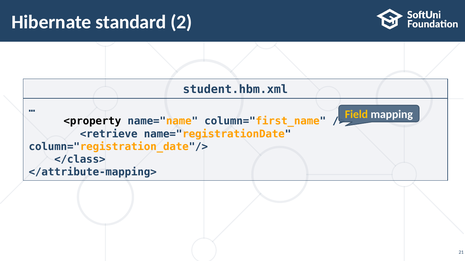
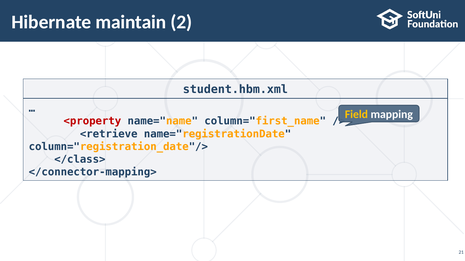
standard: standard -> maintain
<property colour: black -> red
</attribute-mapping>: </attribute-mapping> -> </connector-mapping>
